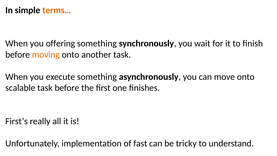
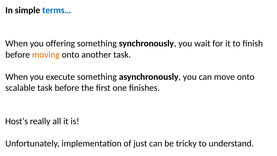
terms… colour: orange -> blue
First’s: First’s -> Host’s
fast: fast -> just
